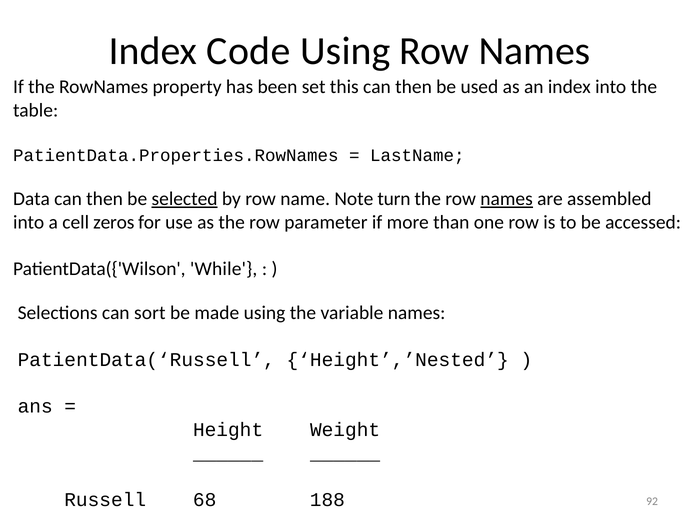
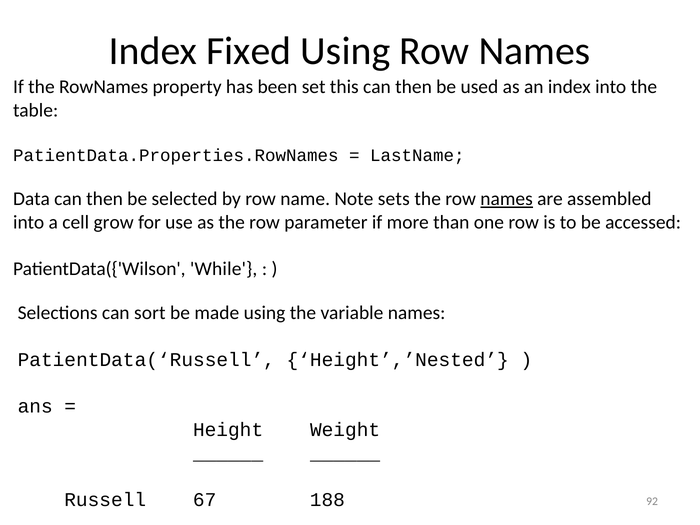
Code: Code -> Fixed
selected underline: present -> none
turn: turn -> sets
zeros: zeros -> grow
68: 68 -> 67
